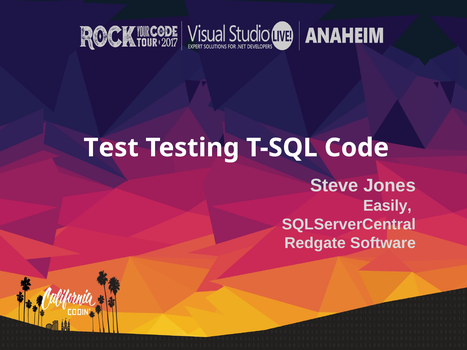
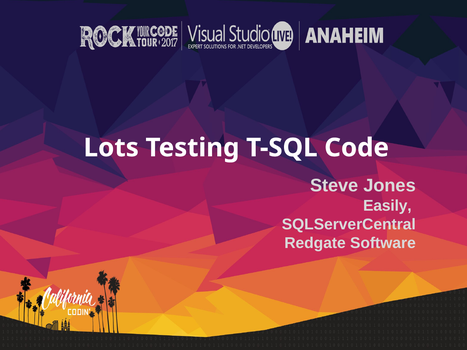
Test: Test -> Lots
